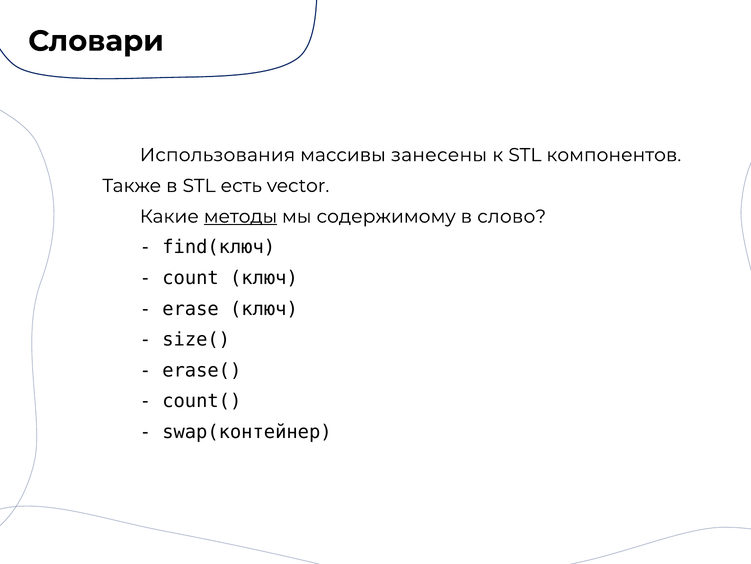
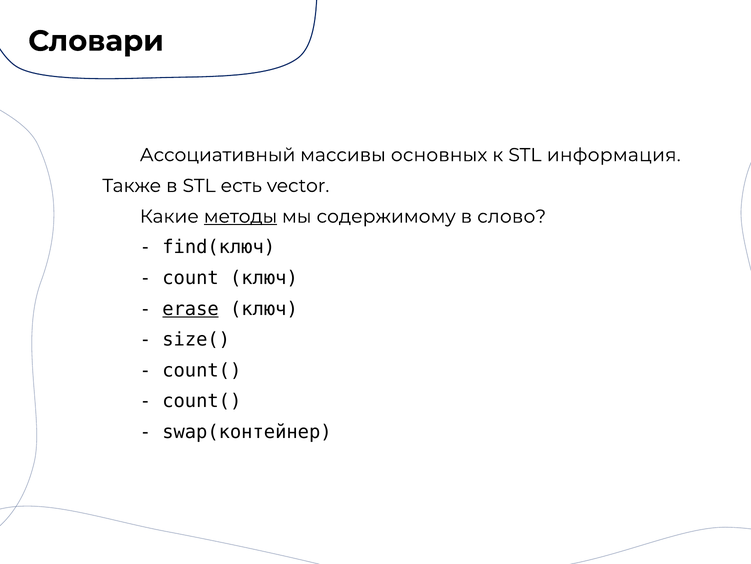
Использования: Использования -> Ассоциативный
занесены: занесены -> основных
компонентов: компонентов -> информация
erase underline: none -> present
erase( at (202, 370): erase( -> count(
